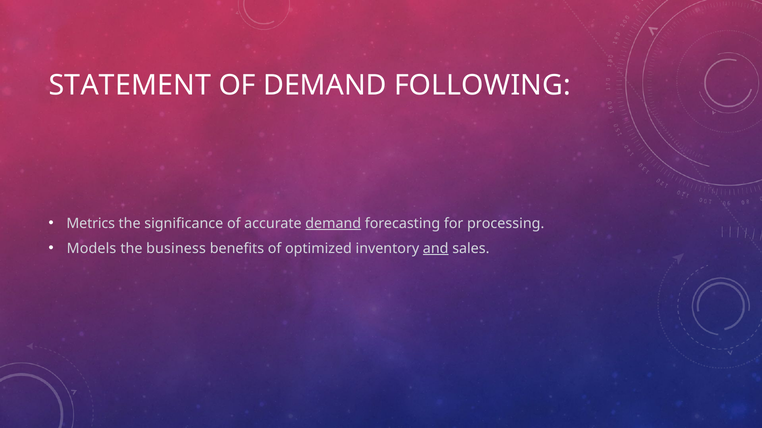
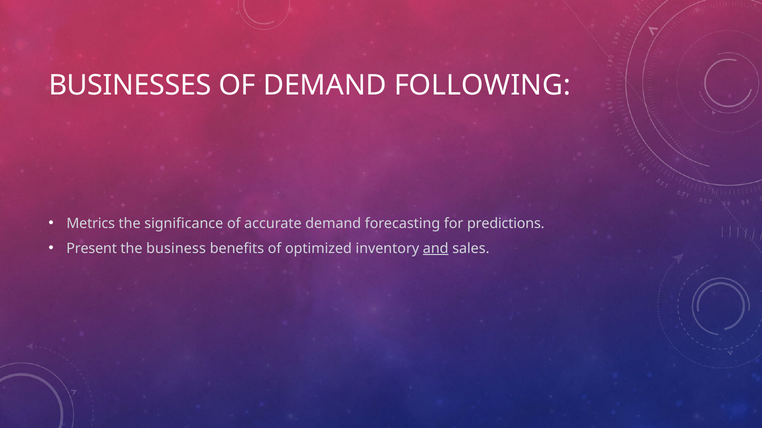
STATEMENT: STATEMENT -> BUSINESSES
demand at (333, 224) underline: present -> none
processing: processing -> predictions
Models: Models -> Present
